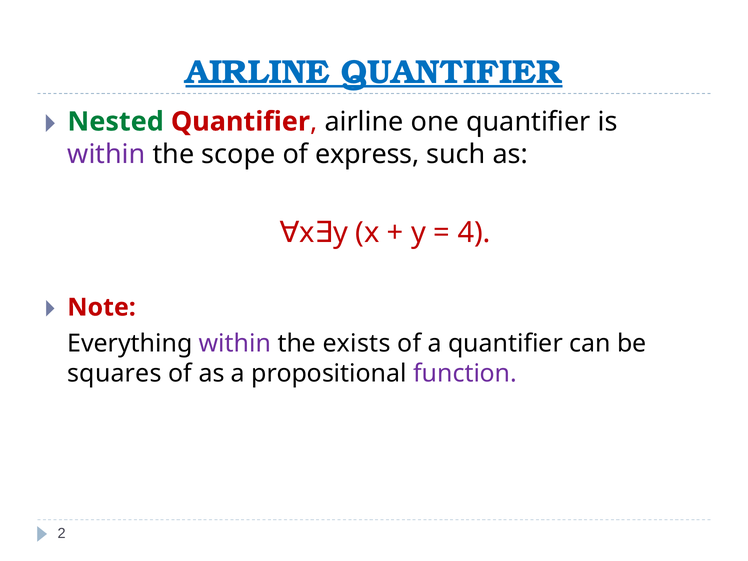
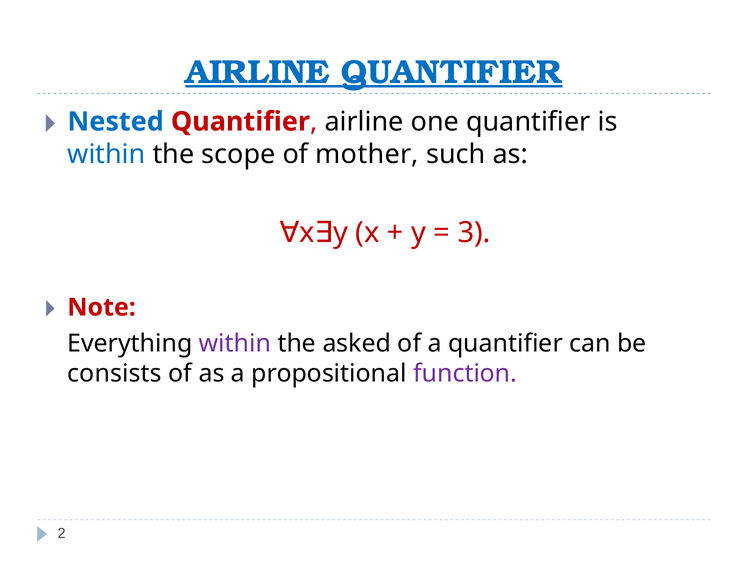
Nested colour: green -> blue
within at (106, 154) colour: purple -> blue
express: express -> mother
4: 4 -> 3
exists: exists -> asked
squares: squares -> consists
